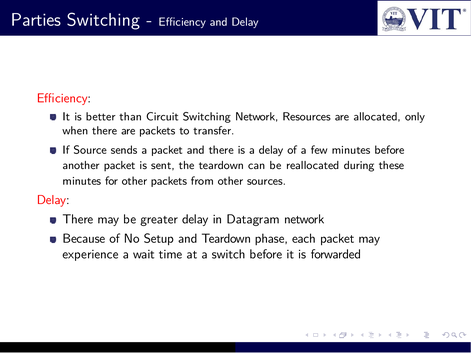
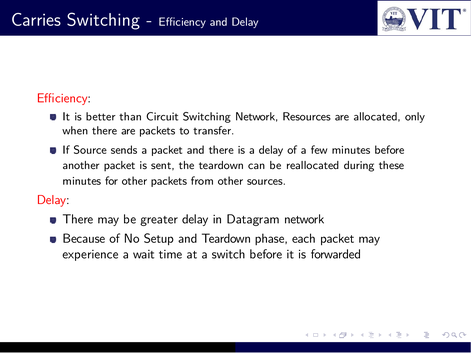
Parties: Parties -> Carries
